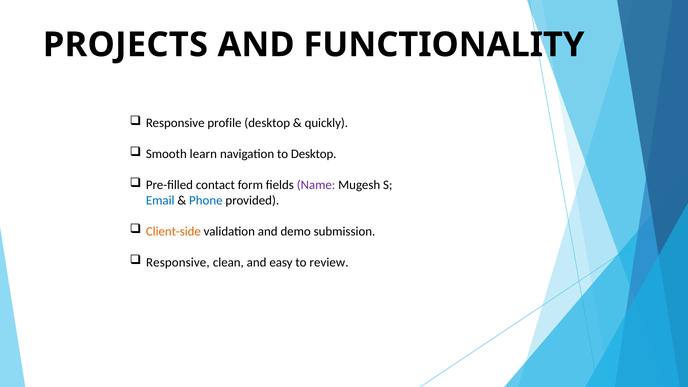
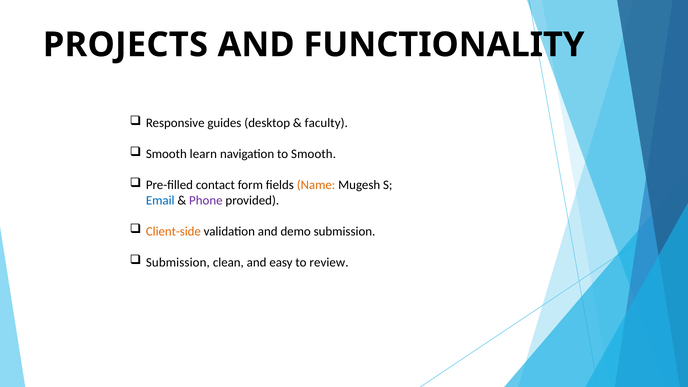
profile: profile -> guides
quickly: quickly -> faculty
to Desktop: Desktop -> Smooth
Name colour: purple -> orange
Phone colour: blue -> purple
Responsive at (178, 262): Responsive -> Submission
